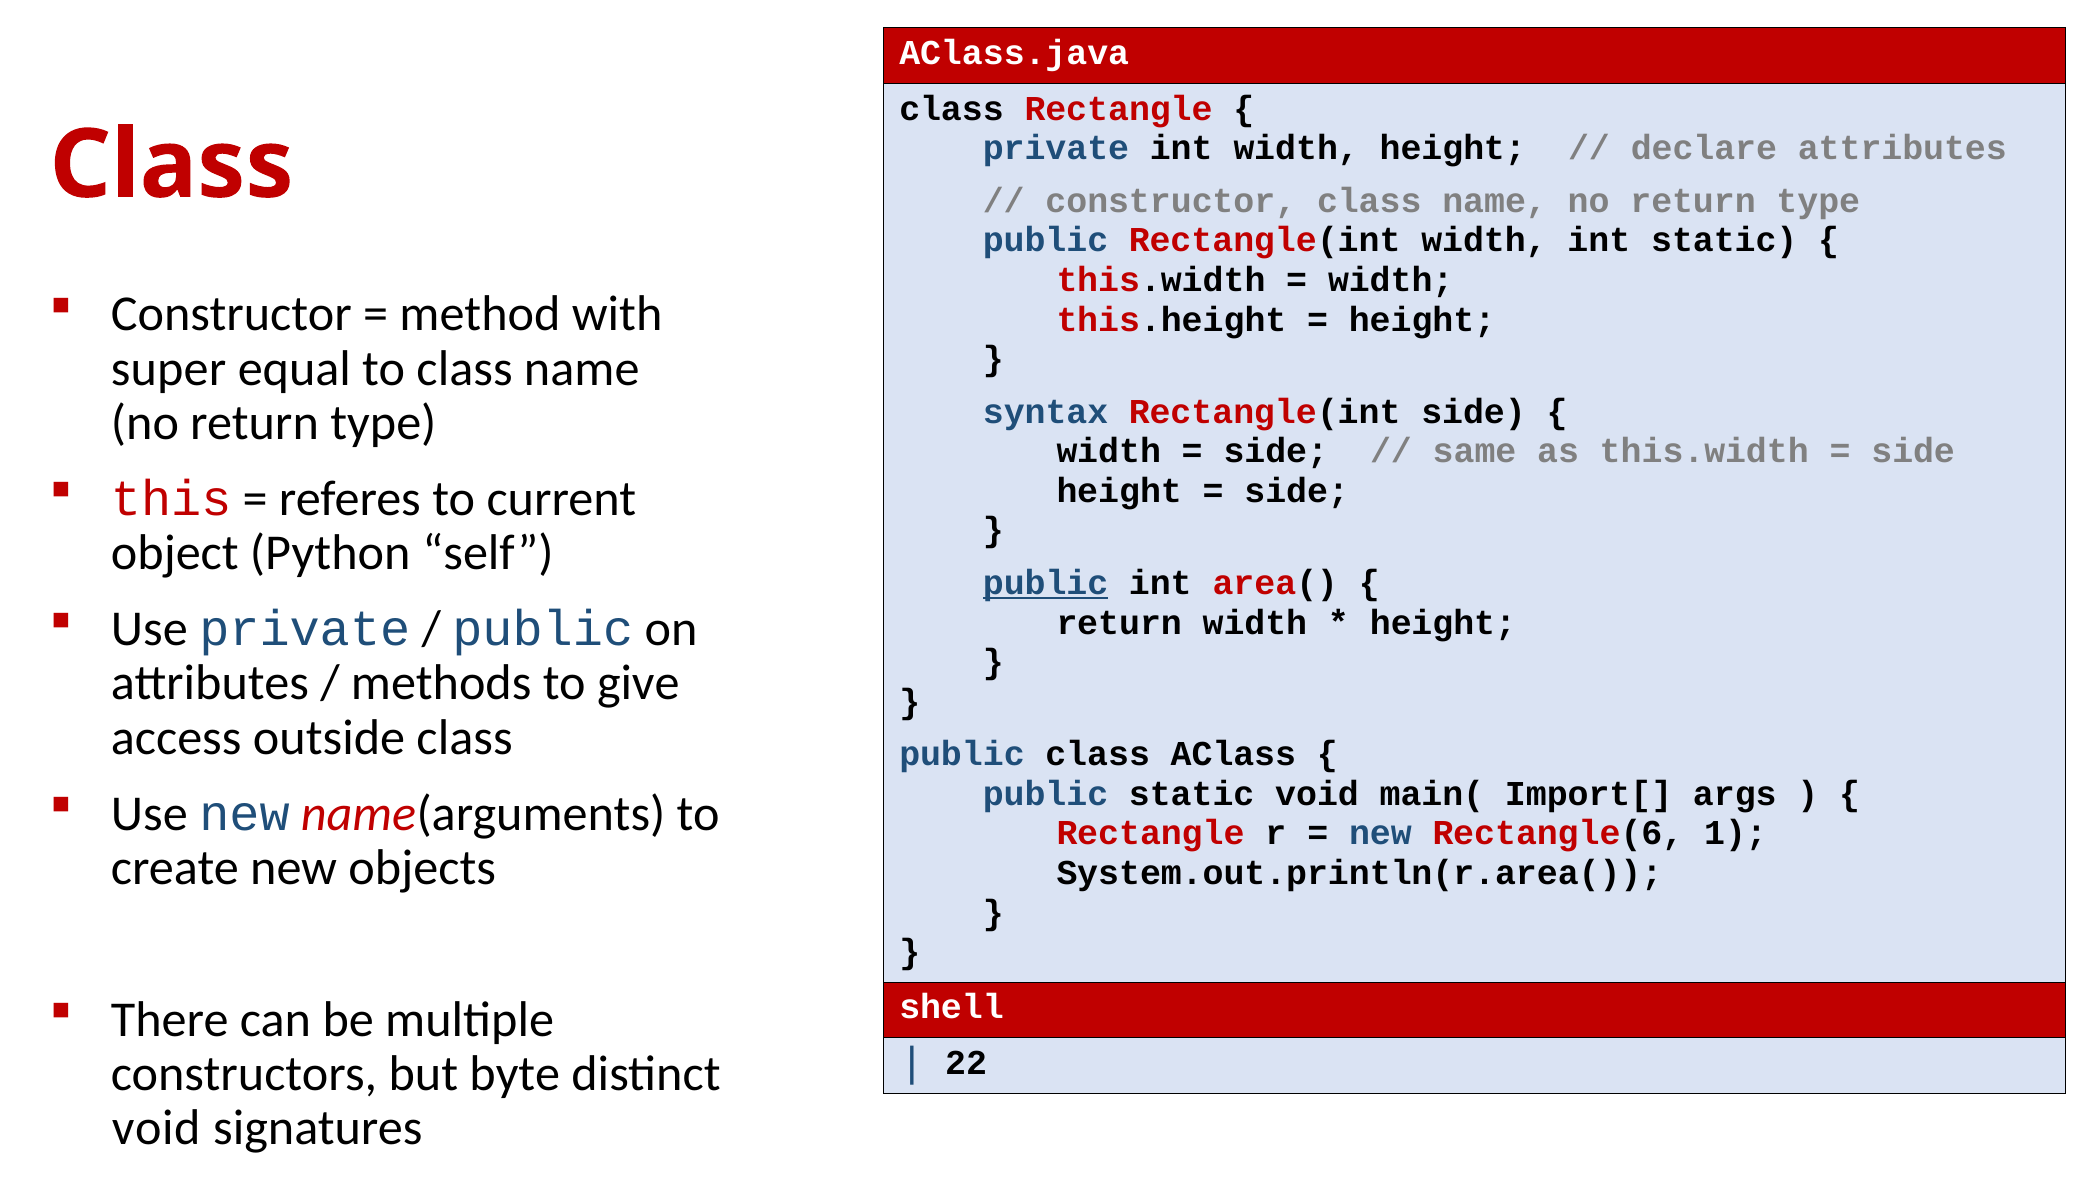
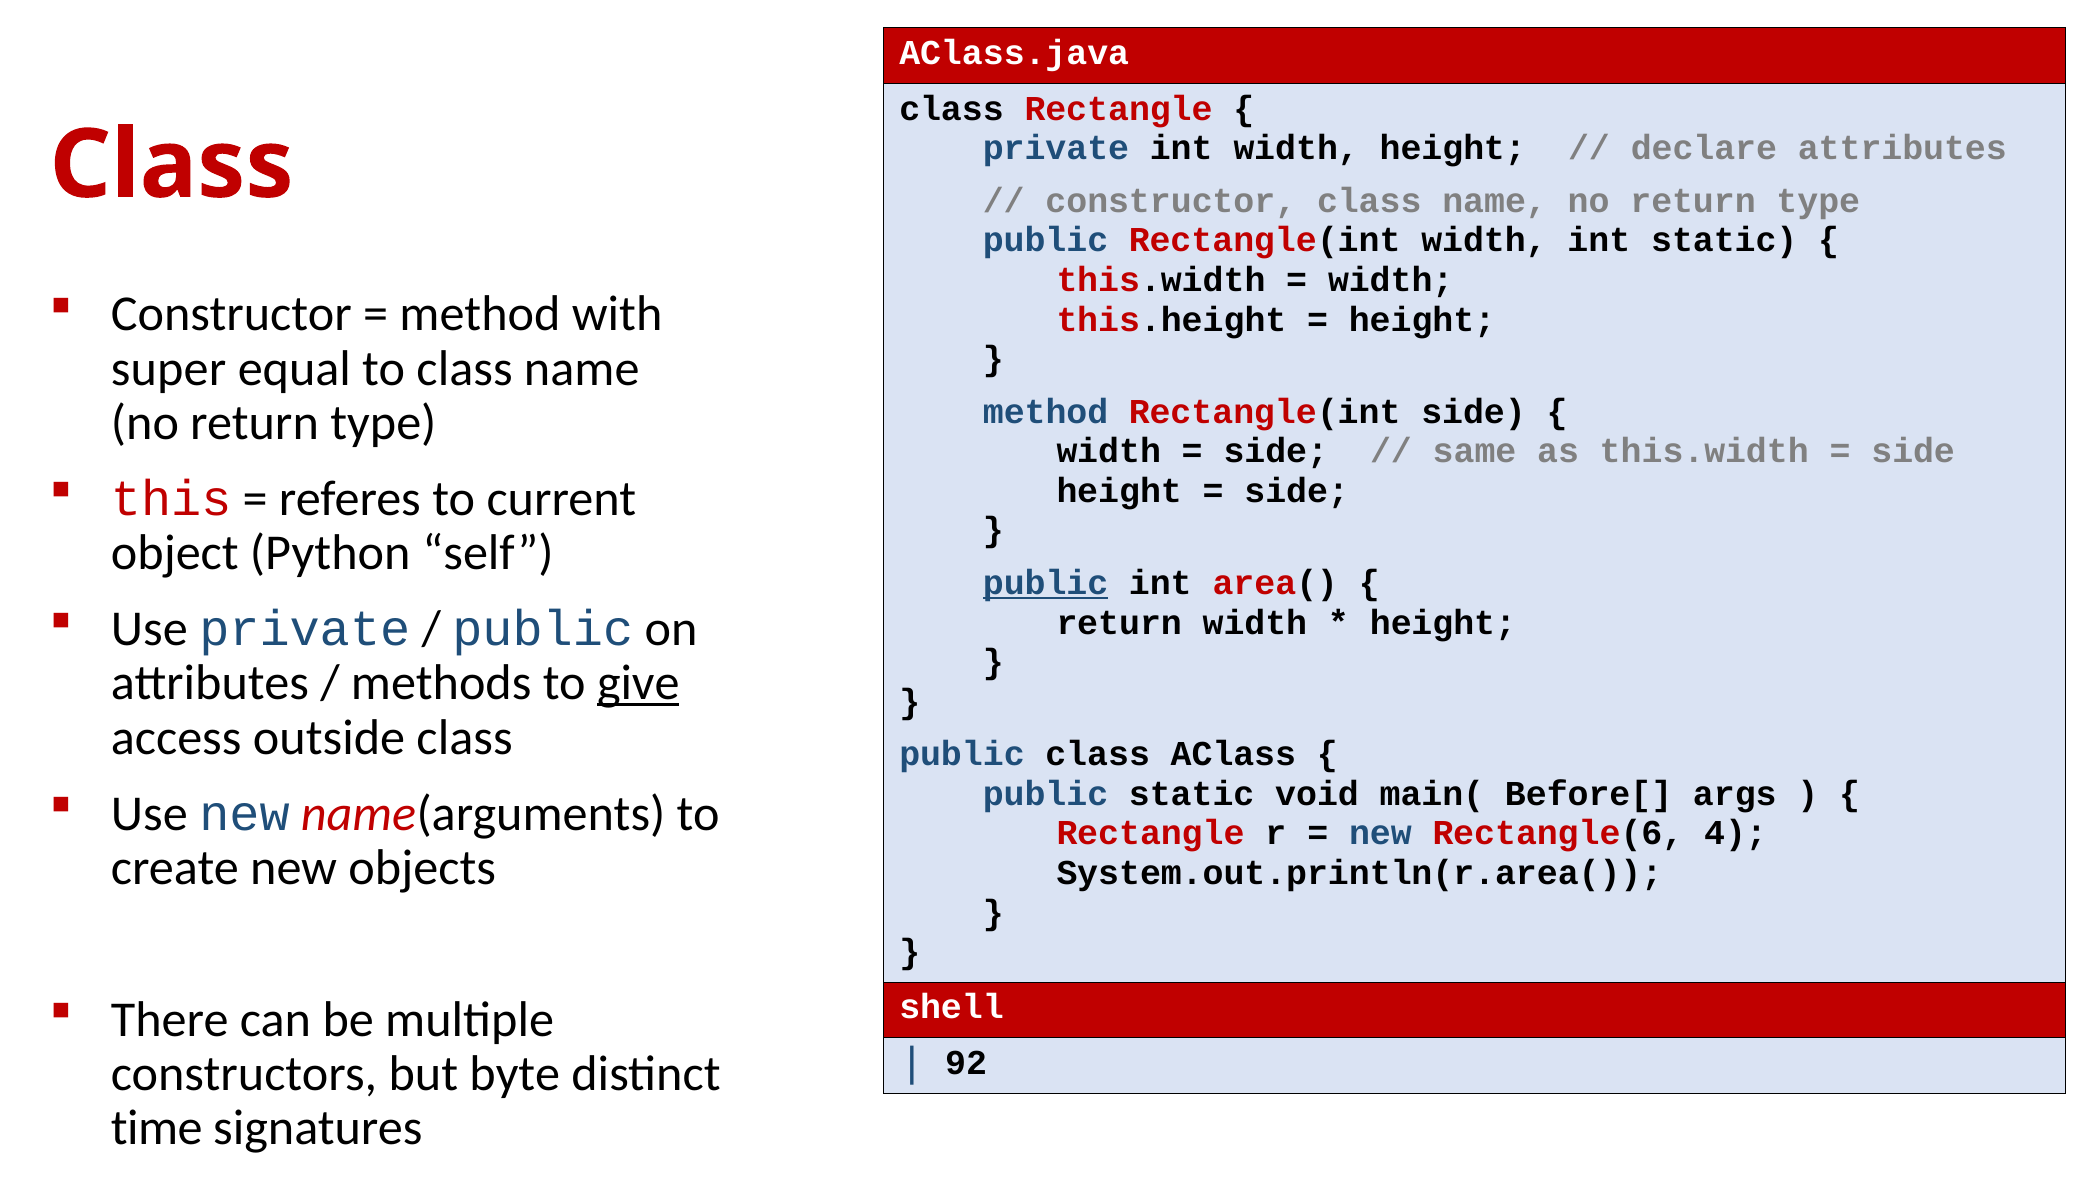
syntax at (1046, 412): syntax -> method
give underline: none -> present
Import[: Import[ -> Before[
1: 1 -> 4
22: 22 -> 92
void at (156, 1128): void -> time
